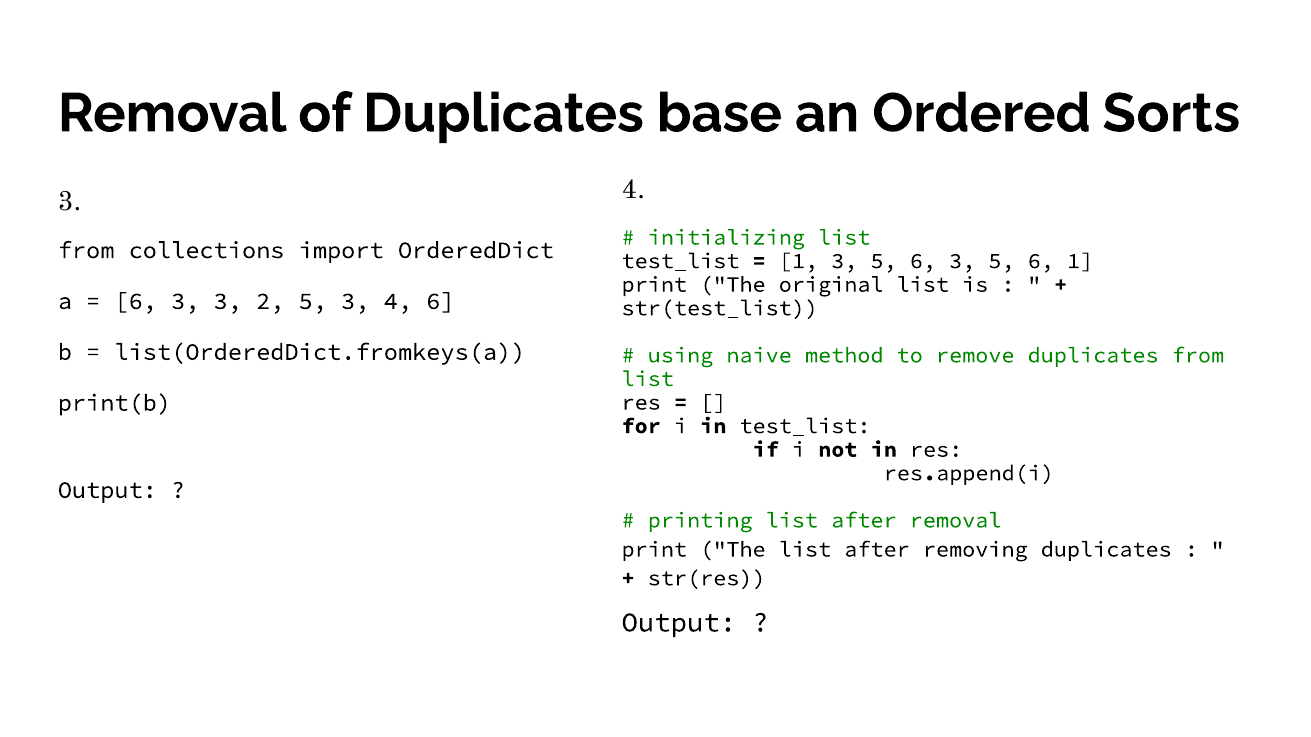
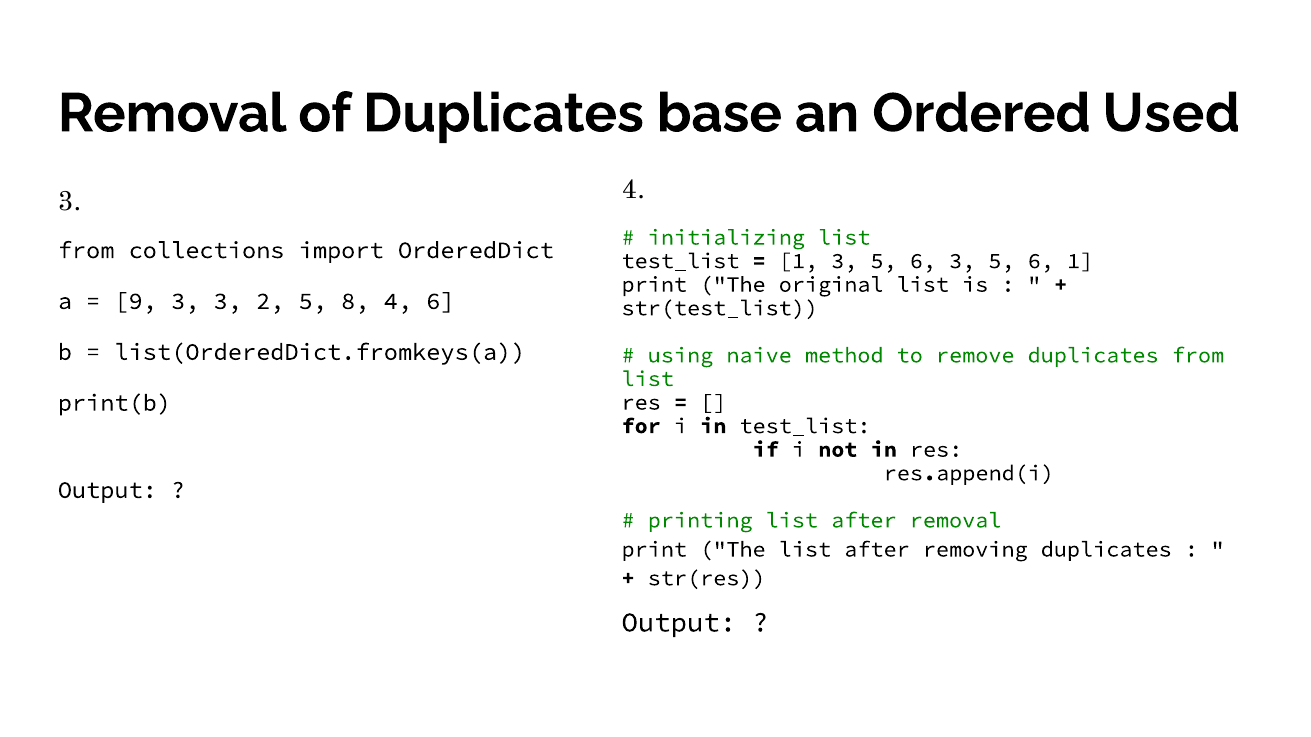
Sorts: Sorts -> Used
6 at (136, 301): 6 -> 9
5 3: 3 -> 8
